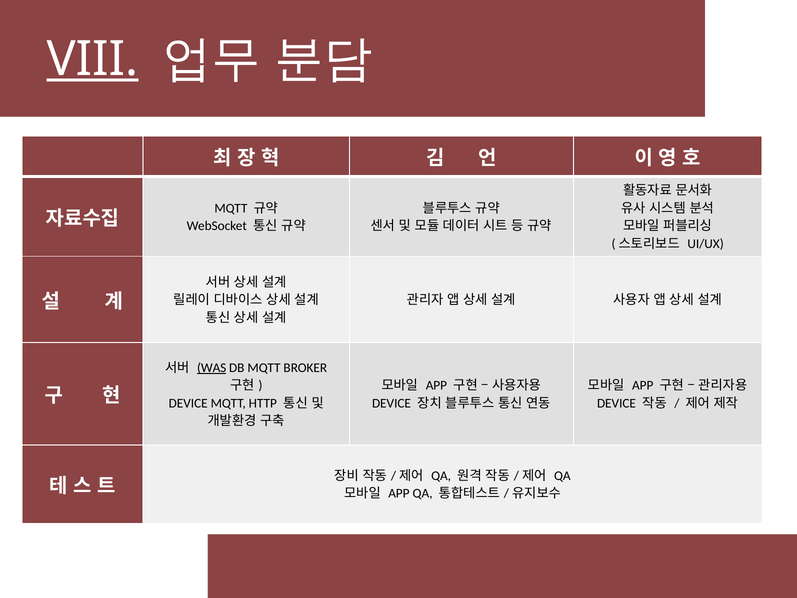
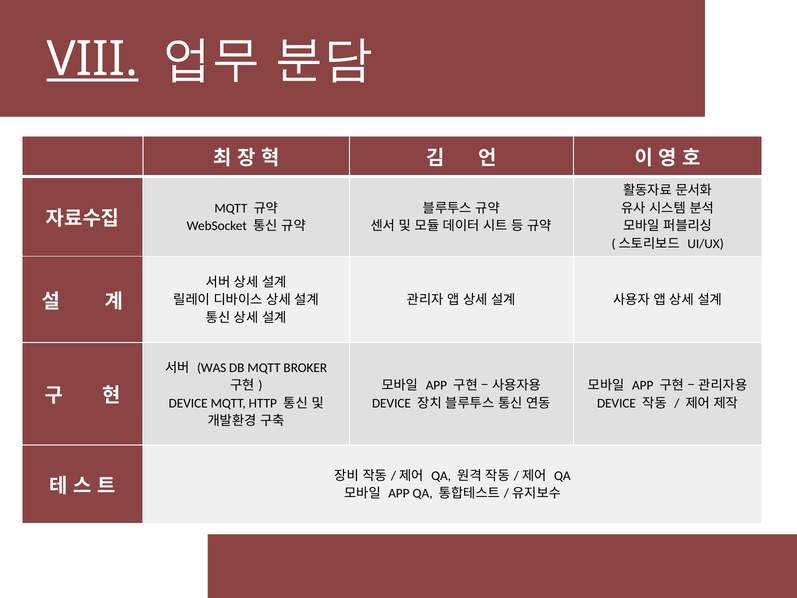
WAS underline: present -> none
